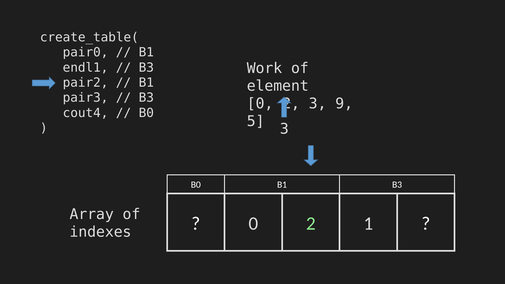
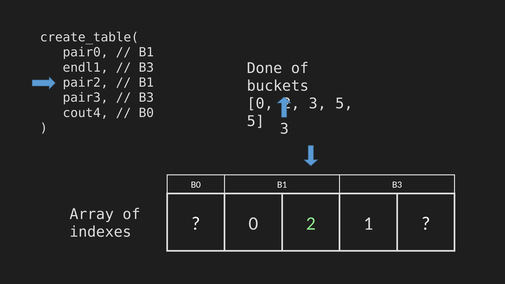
Work: Work -> Done
element: element -> buckets
3 9: 9 -> 5
